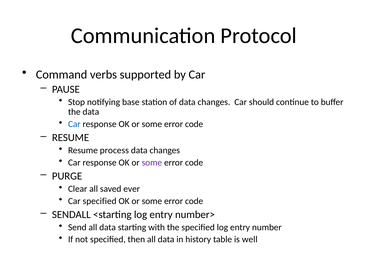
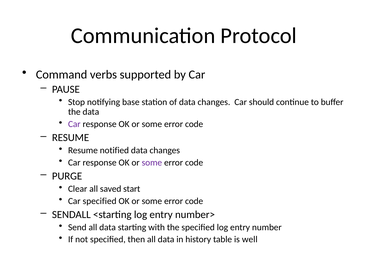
Car at (74, 124) colour: blue -> purple
process: process -> notified
ever: ever -> start
